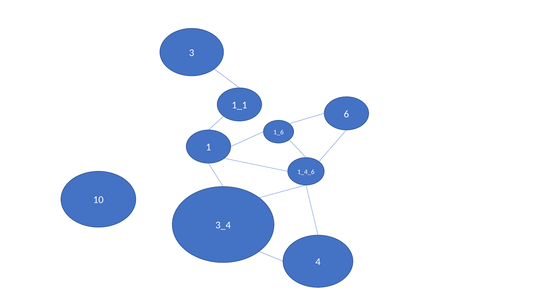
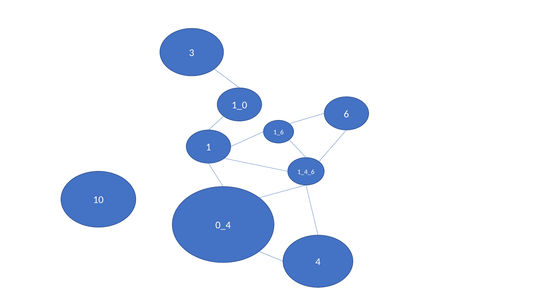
1_1: 1_1 -> 1_0
3_4: 3_4 -> 0_4
